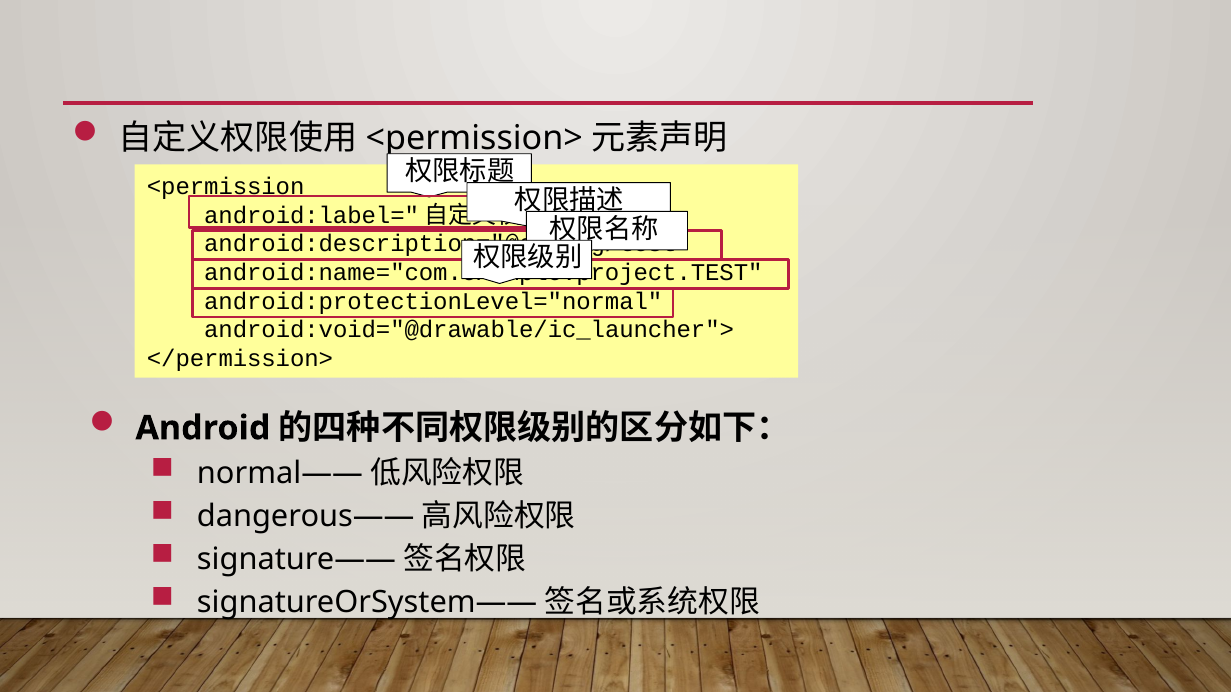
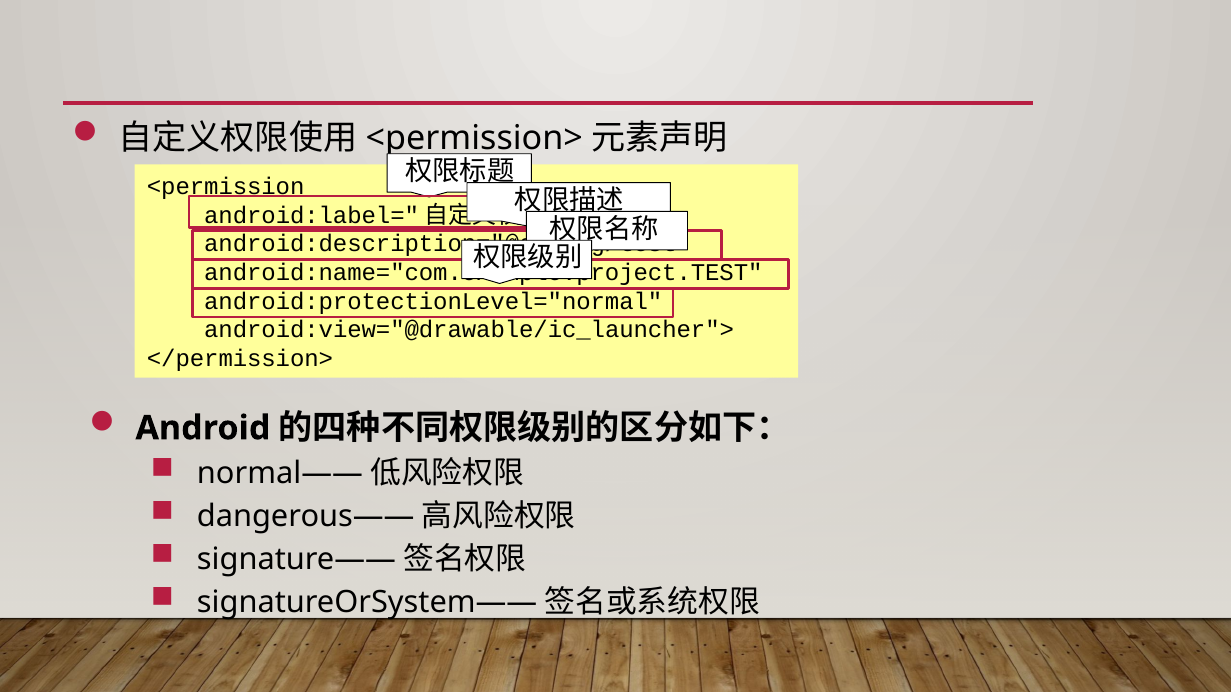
android:void="@drawable/ic_launcher">: android:void="@drawable/ic_launcher"> -> android:view="@drawable/ic_launcher">
